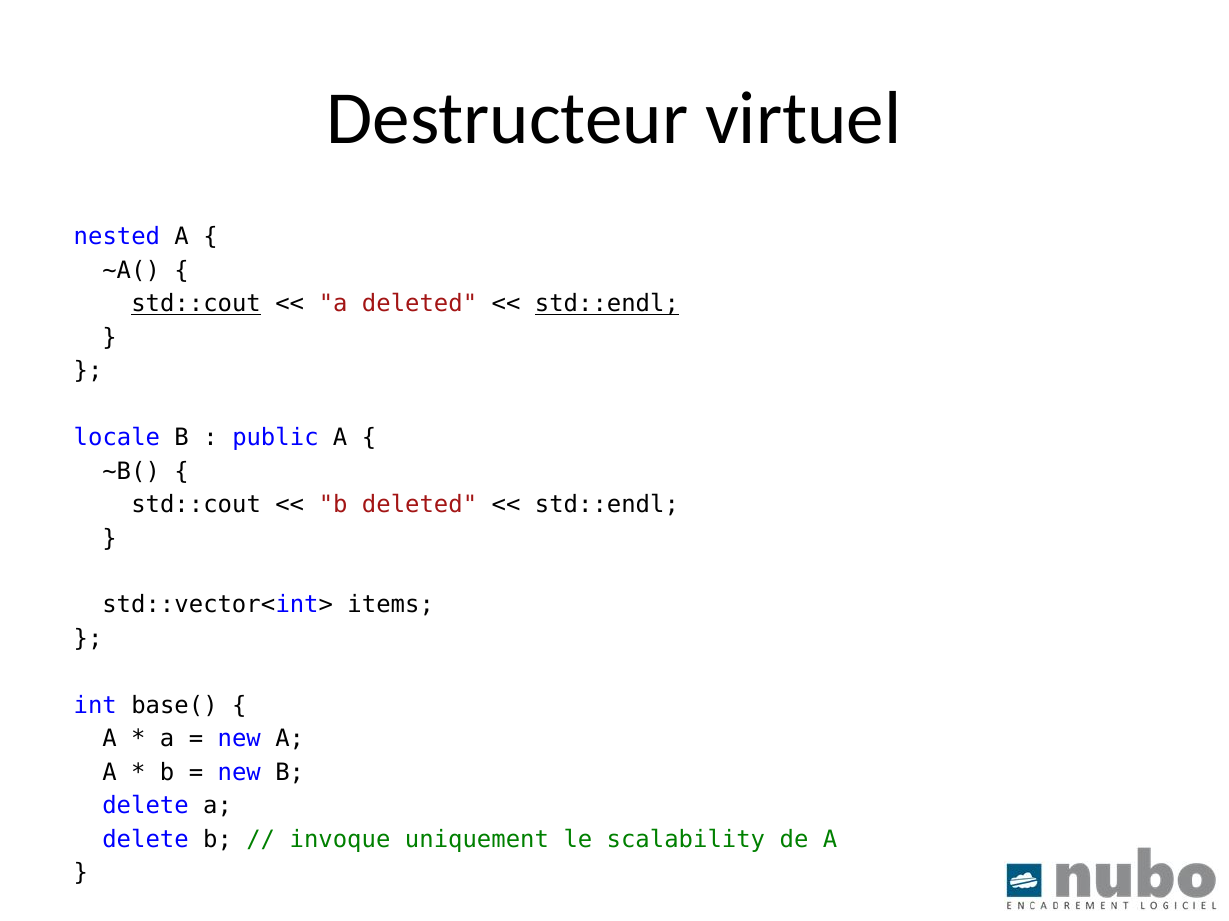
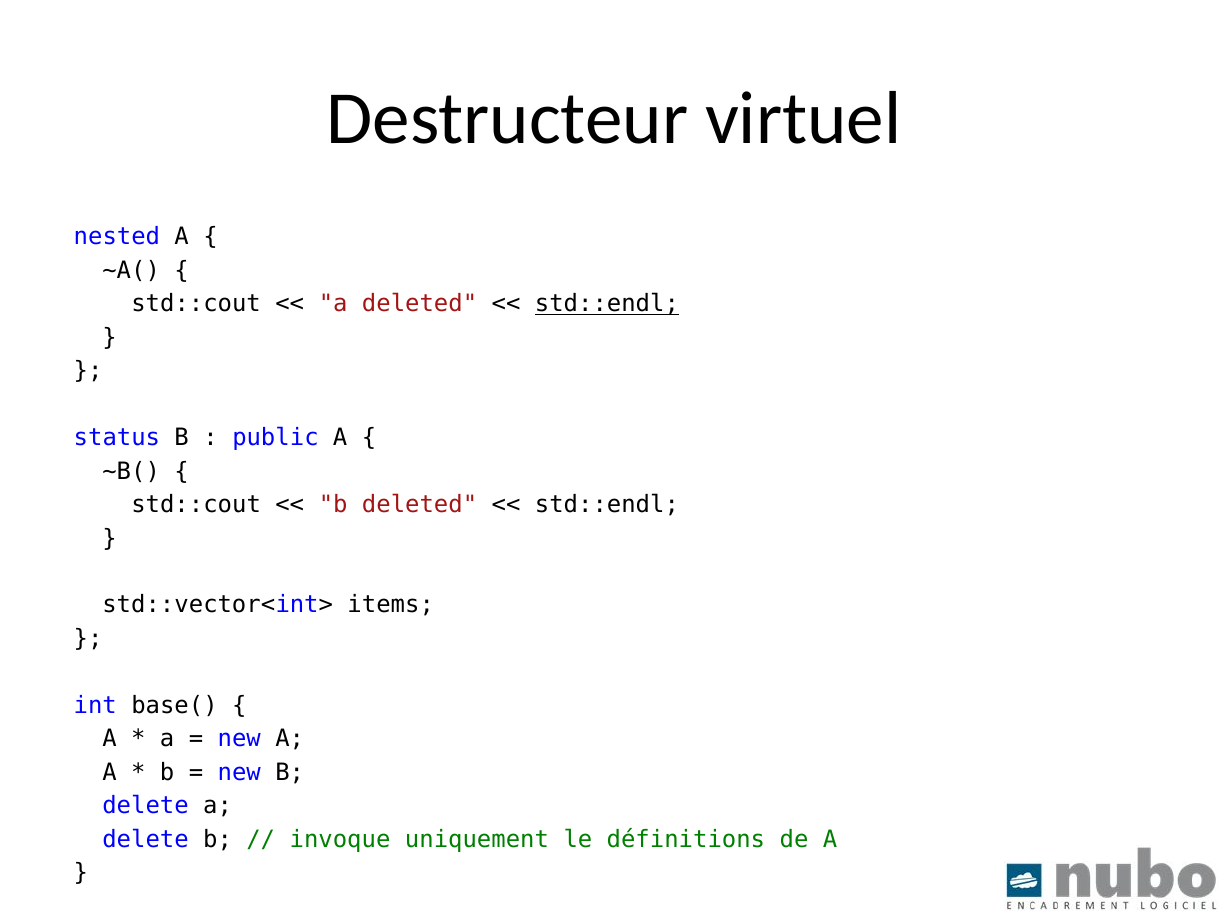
std::cout at (196, 304) underline: present -> none
locale: locale -> status
scalability: scalability -> définitions
